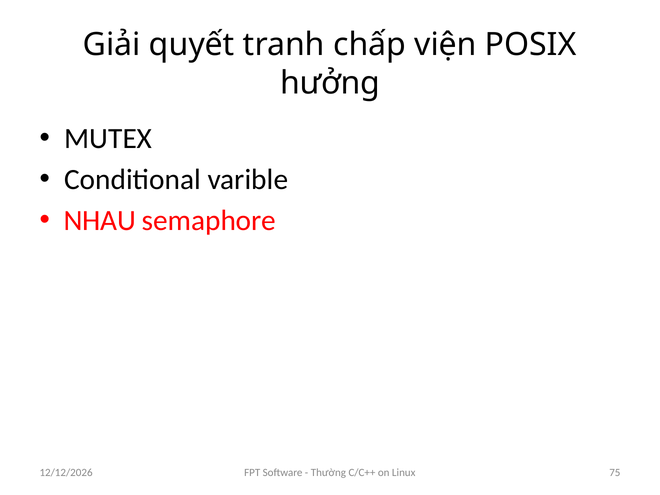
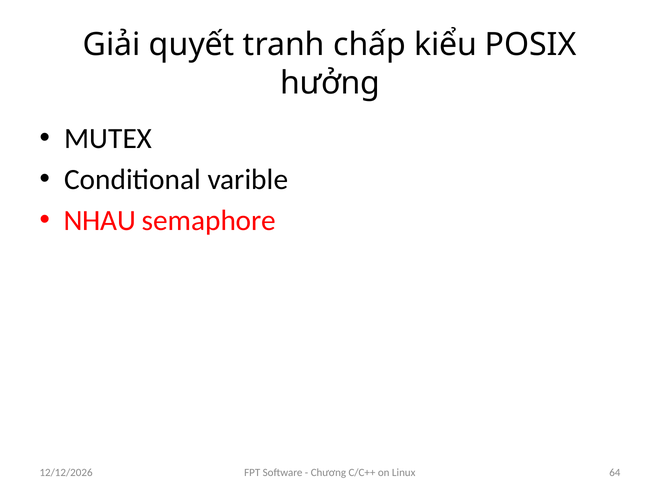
viện: viện -> kiểu
Thường: Thường -> Chương
75: 75 -> 64
